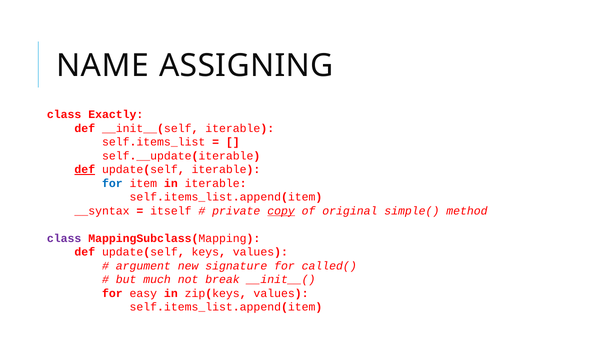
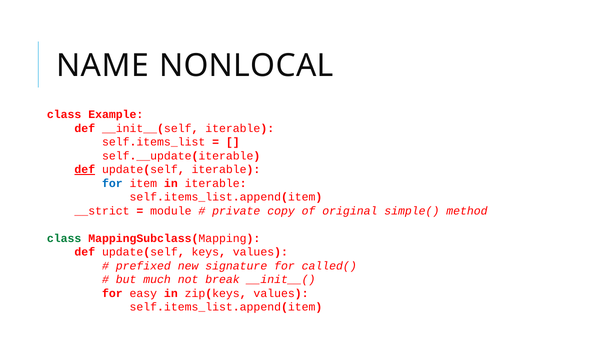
ASSIGNING: ASSIGNING -> NONLOCAL
Exactly: Exactly -> Example
__syntax: __syntax -> __strict
itself: itself -> module
copy underline: present -> none
class at (64, 239) colour: purple -> green
argument: argument -> prefixed
